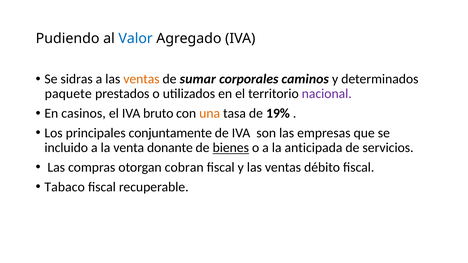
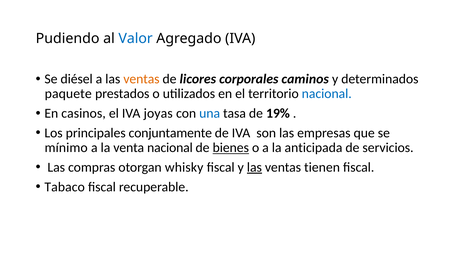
sidras: sidras -> diésel
sumar: sumar -> licores
nacional at (327, 94) colour: purple -> blue
bruto: bruto -> joyas
una colour: orange -> blue
incluido: incluido -> mínimo
venta donante: donante -> nacional
cobran: cobran -> whisky
las at (254, 167) underline: none -> present
débito: débito -> tienen
